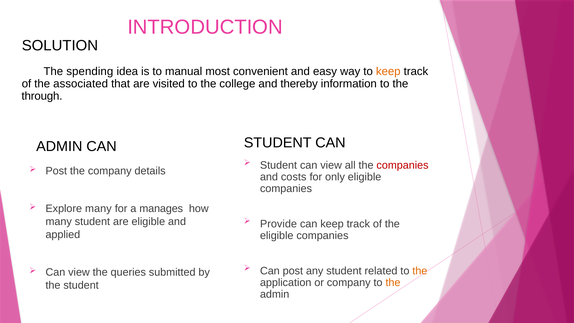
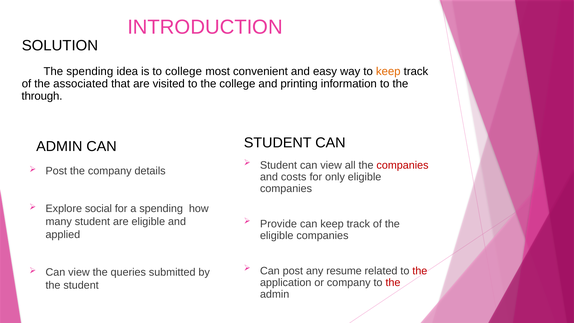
to manual: manual -> college
thereby: thereby -> printing
Explore many: many -> social
a manages: manages -> spending
any student: student -> resume
the at (420, 271) colour: orange -> red
the at (393, 282) colour: orange -> red
